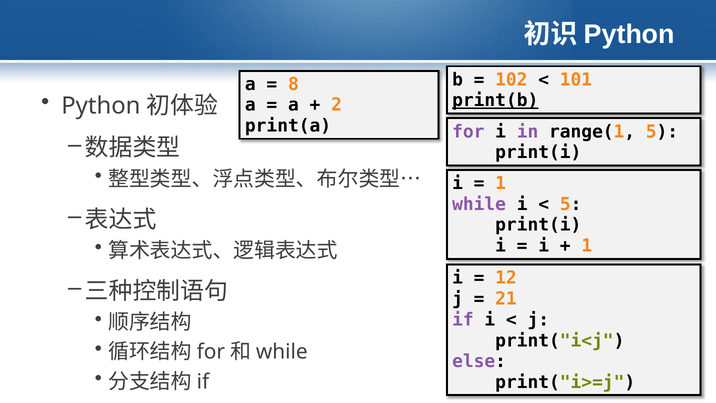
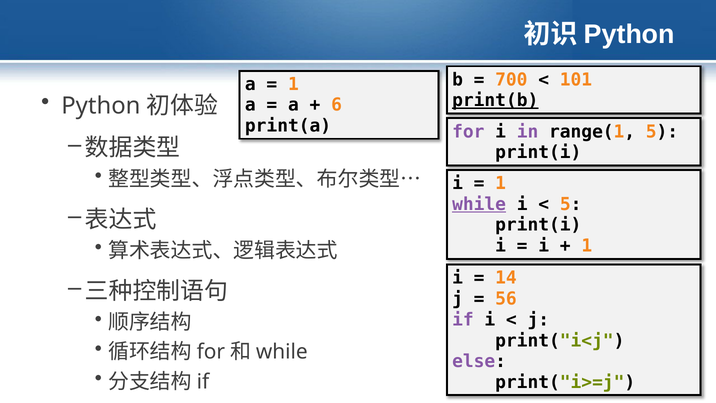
102: 102 -> 700
8 at (293, 84): 8 -> 1
2: 2 -> 6
while at (479, 204) underline: none -> present
12: 12 -> 14
21: 21 -> 56
